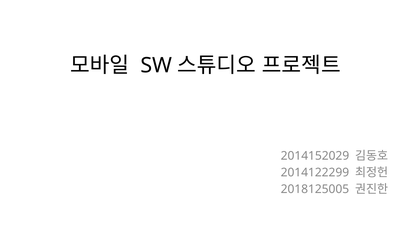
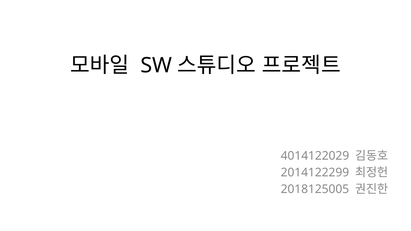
2014152029: 2014152029 -> 4014122029
